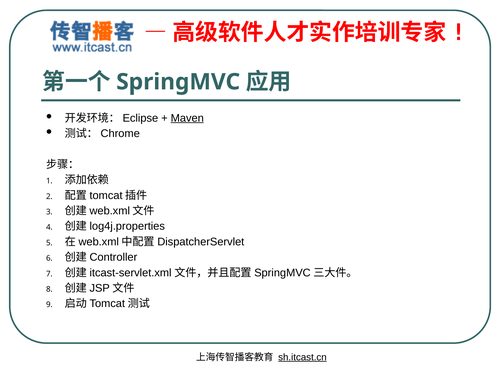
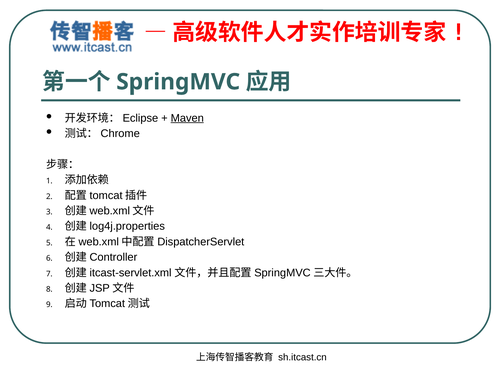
sh.itcast.cn underline: present -> none
